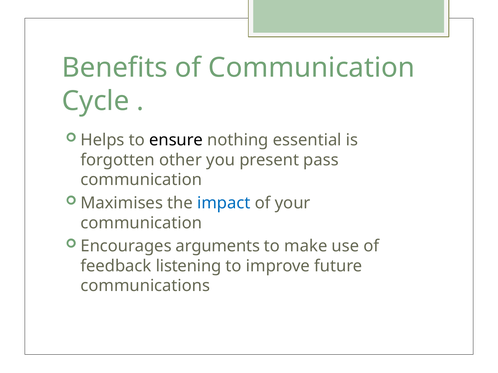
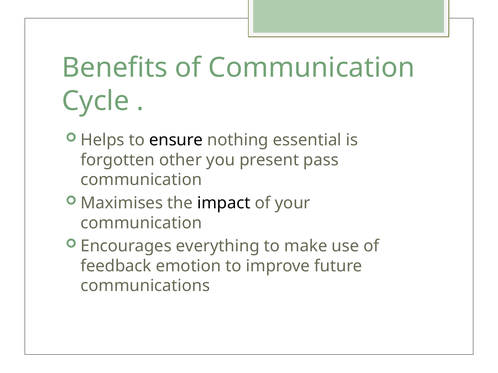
impact colour: blue -> black
arguments: arguments -> everything
listening: listening -> emotion
